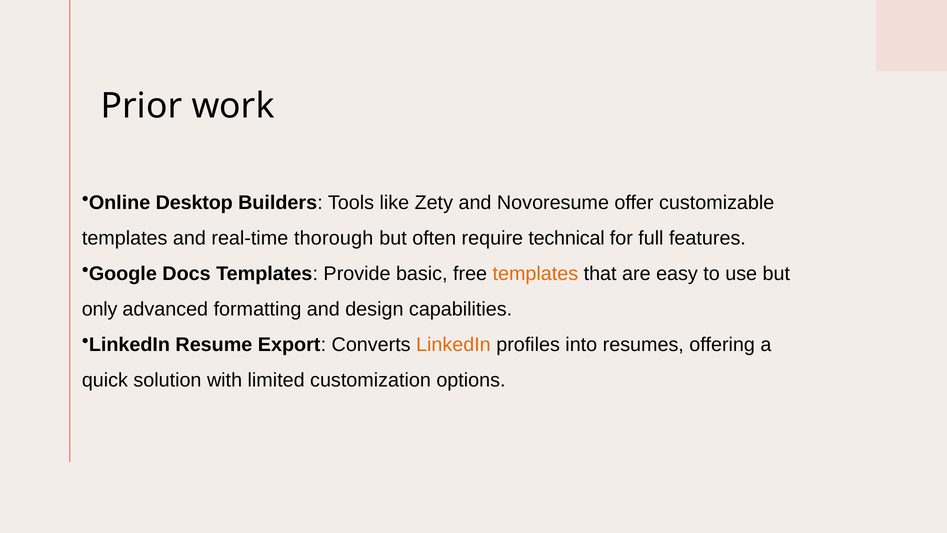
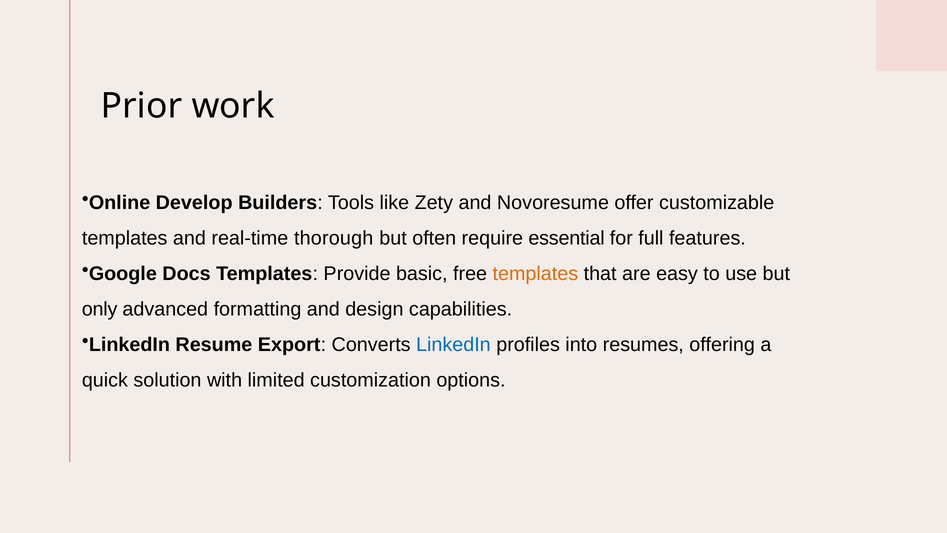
Desktop: Desktop -> Develop
technical: technical -> essential
LinkedIn at (453, 344) colour: orange -> blue
